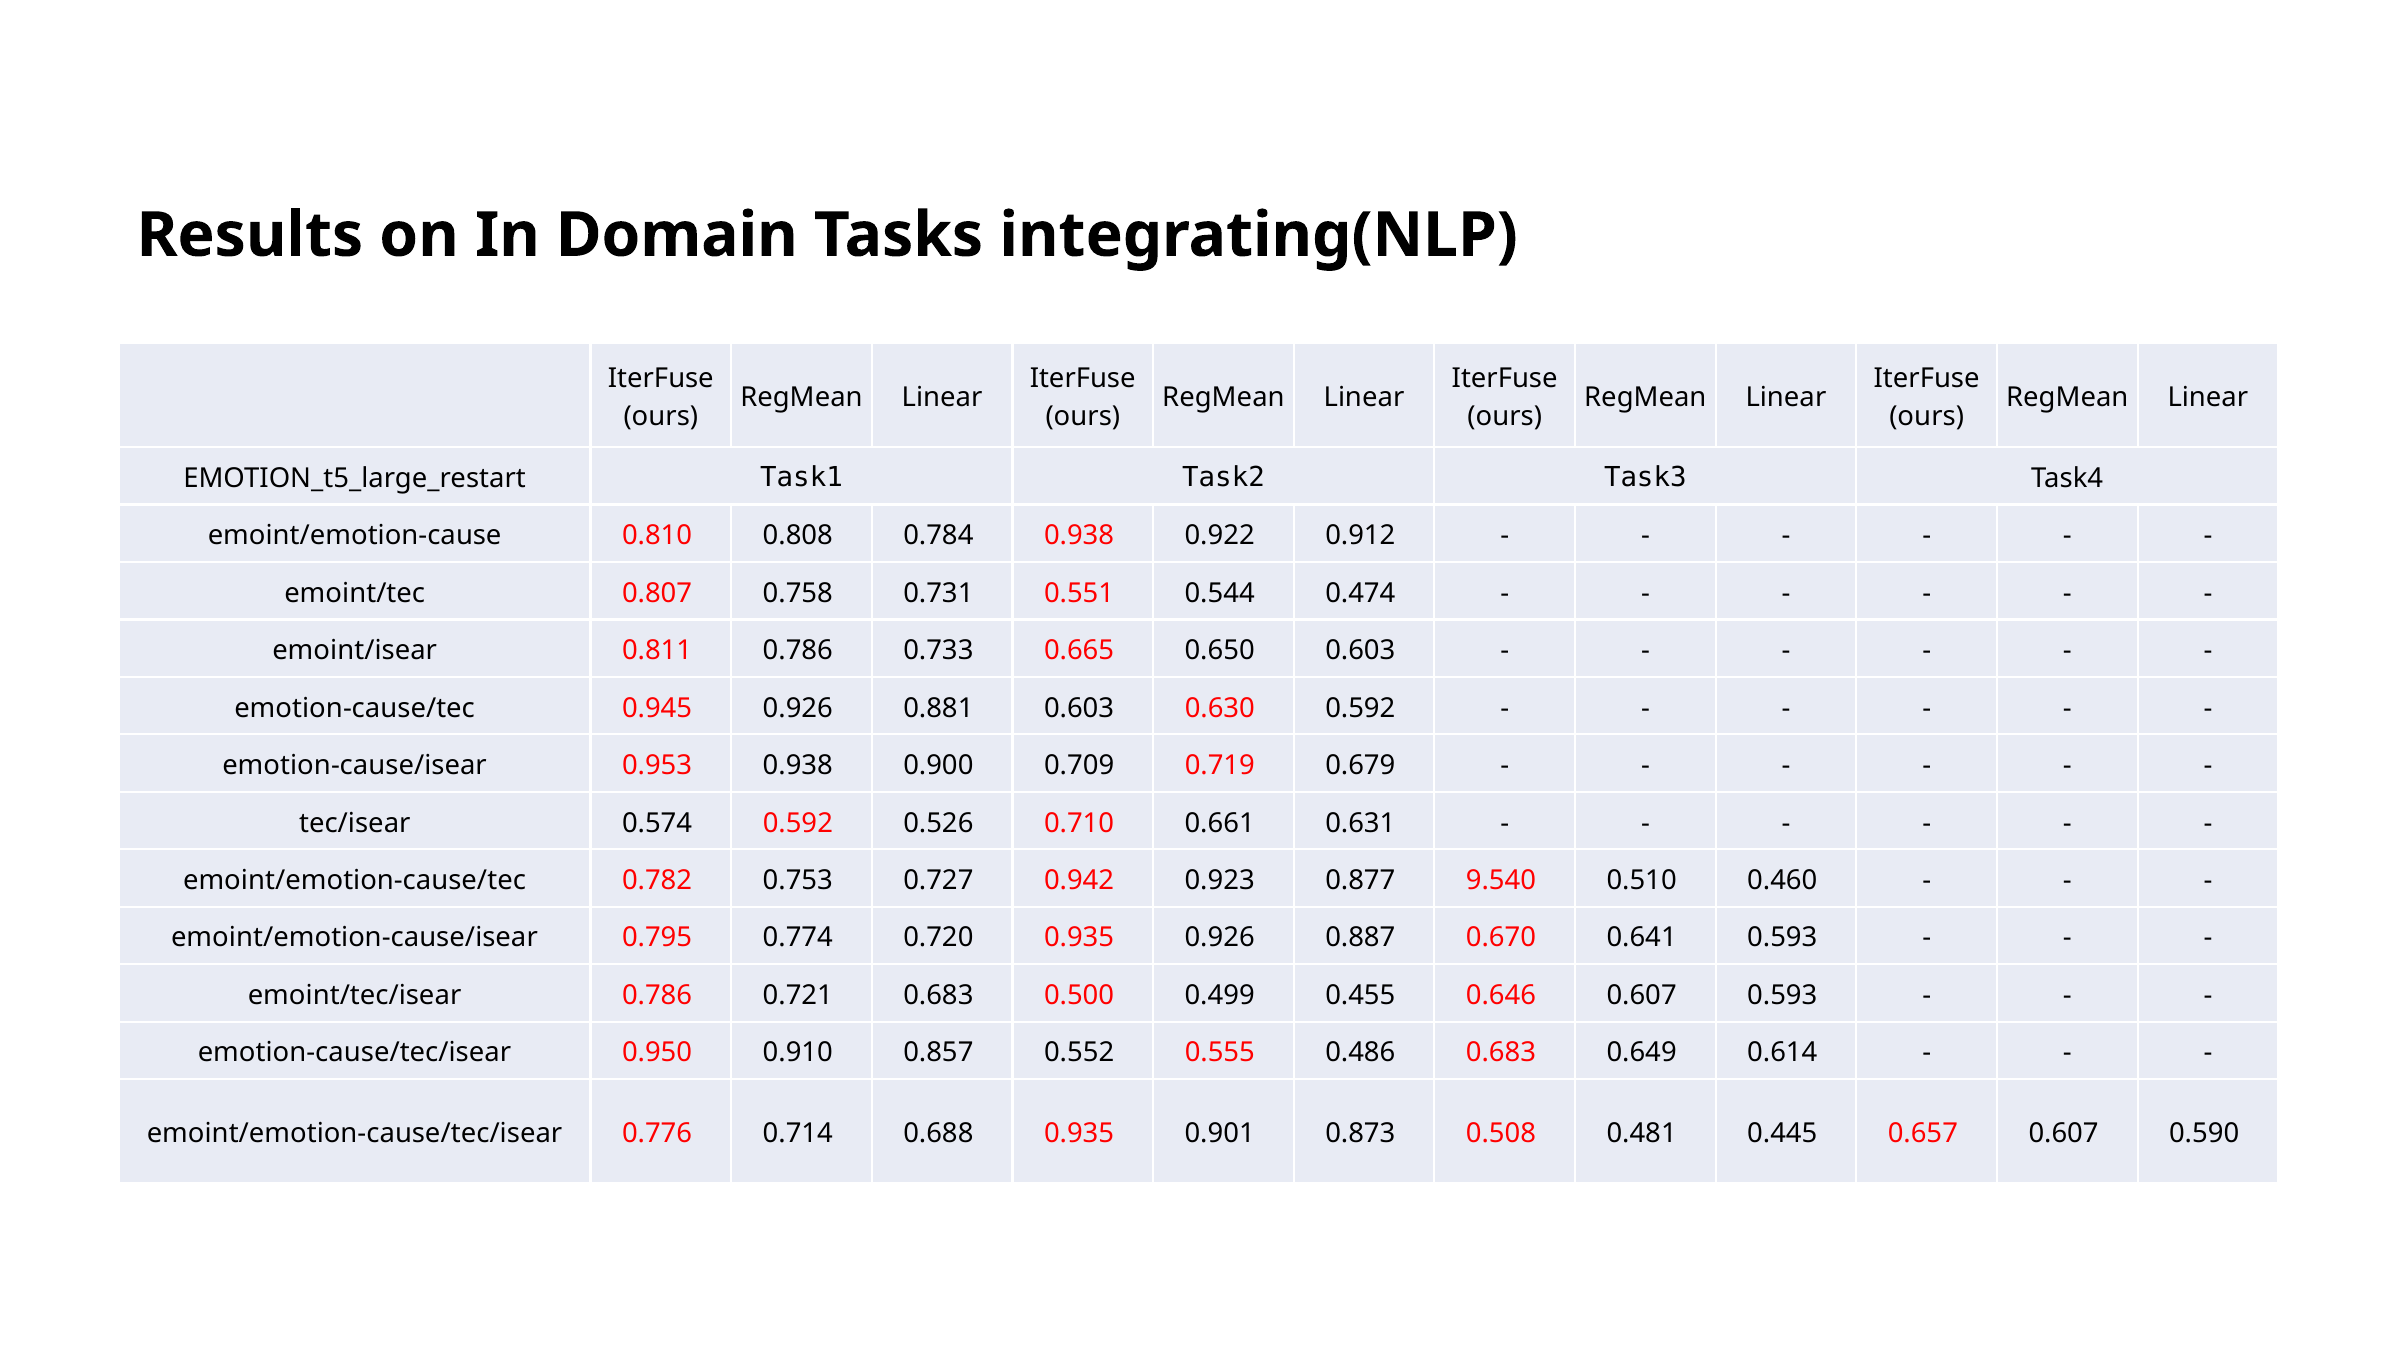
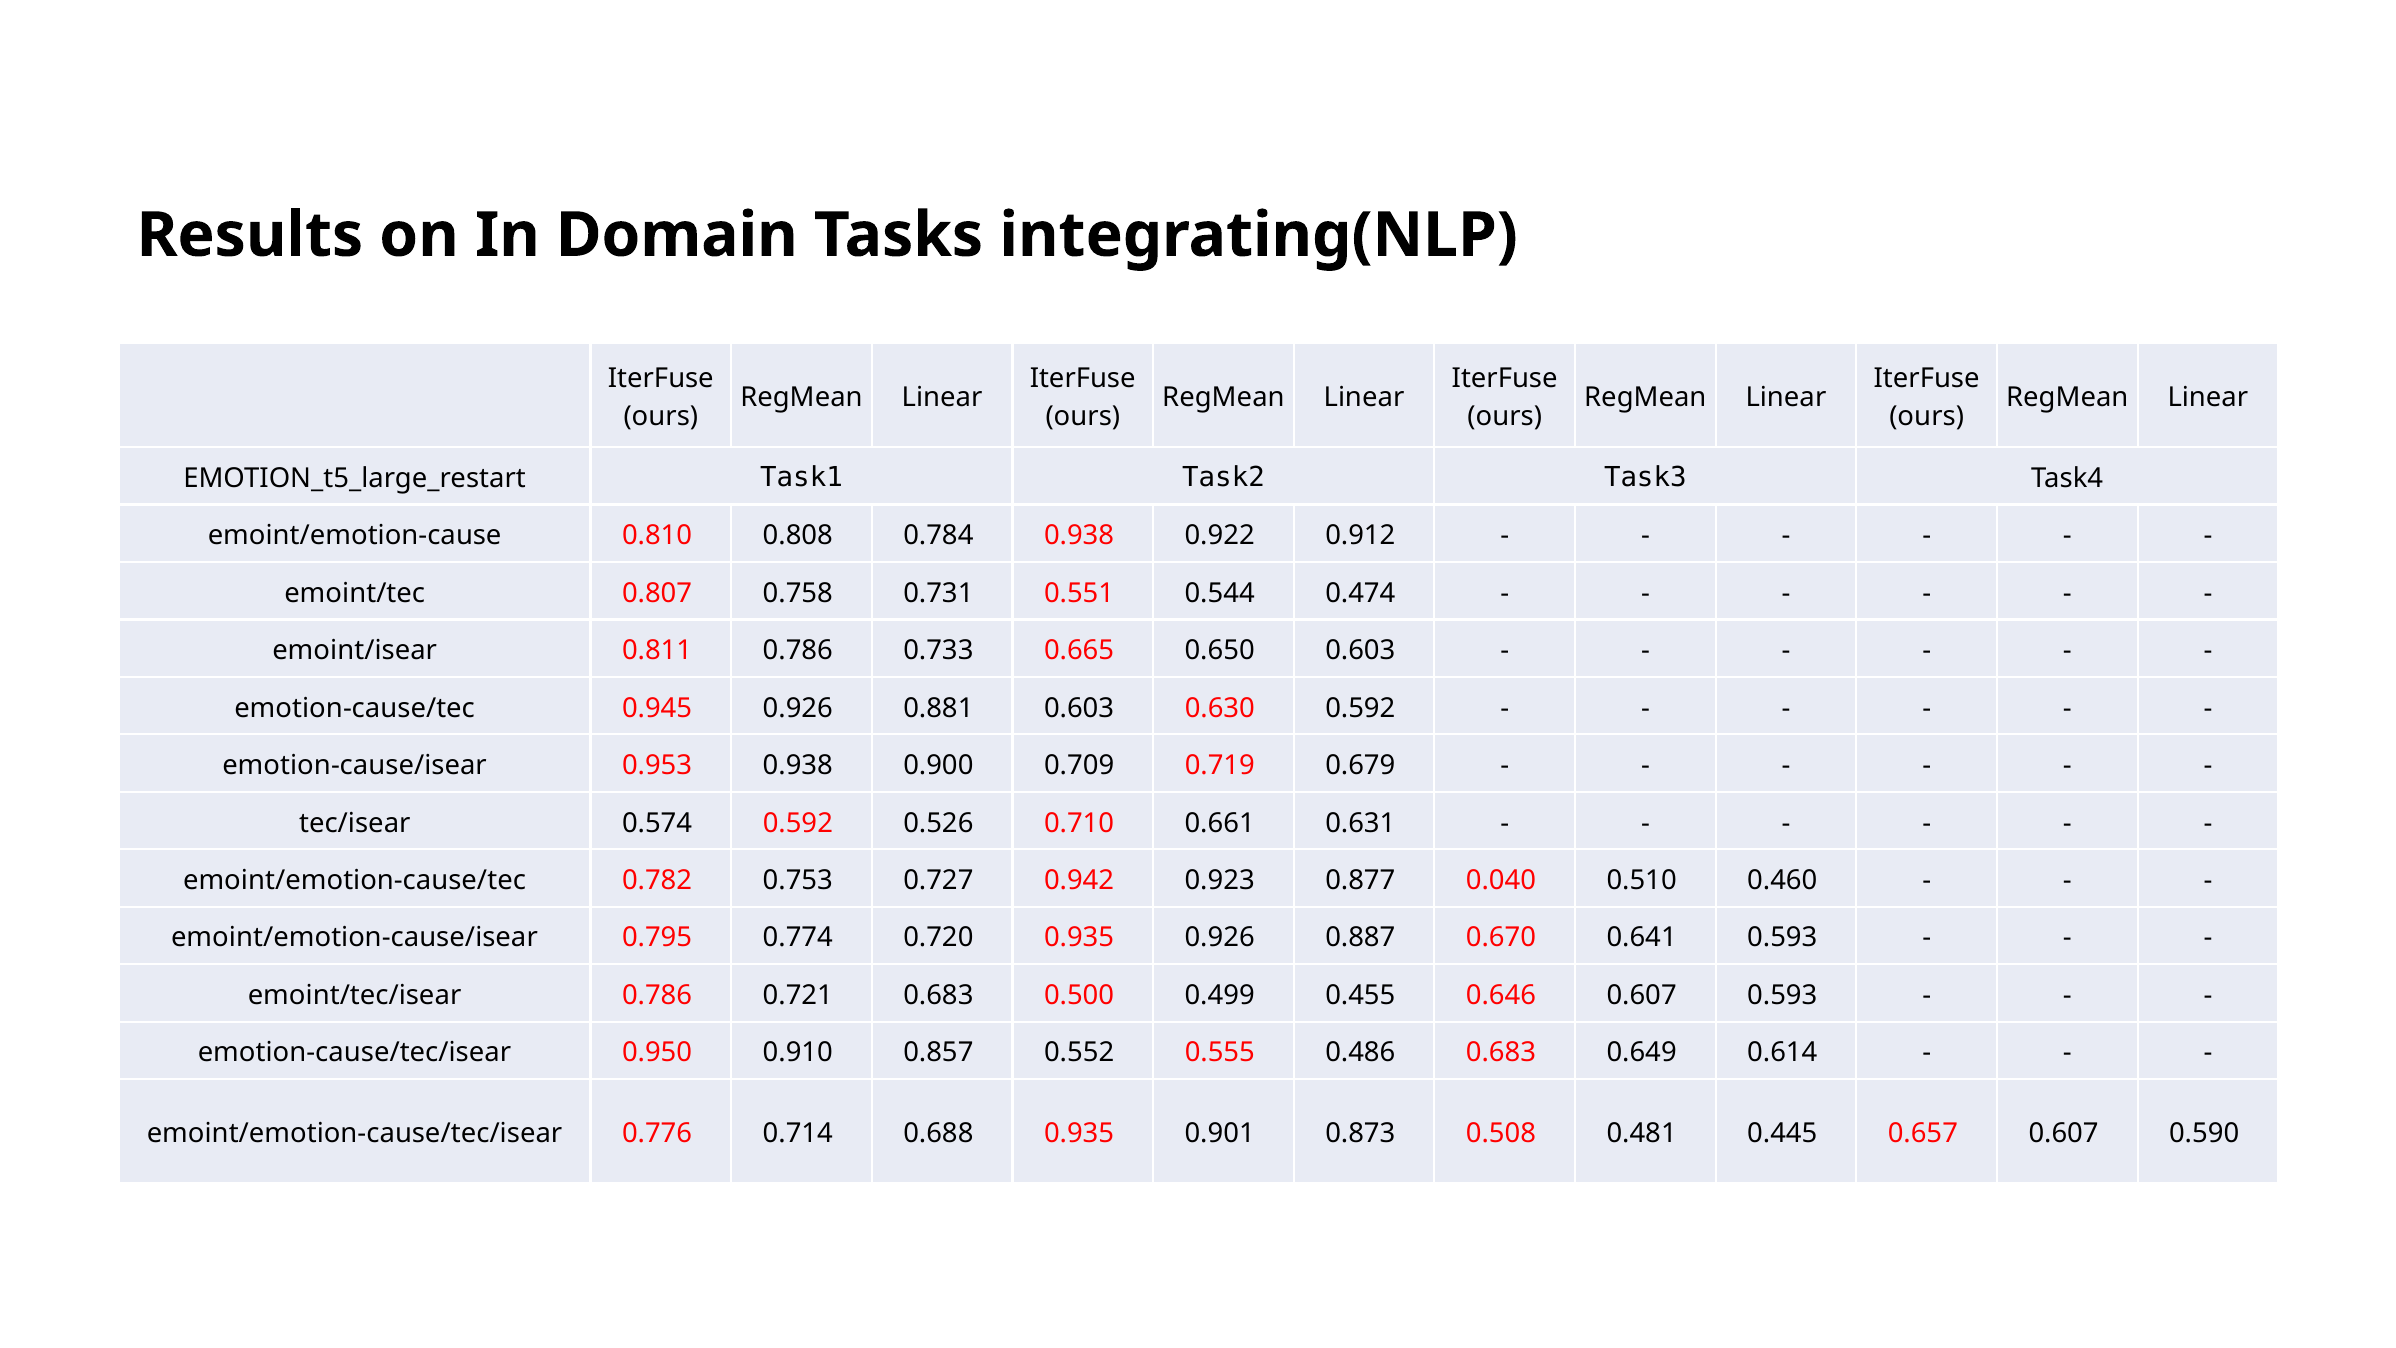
9.540: 9.540 -> 0.040
